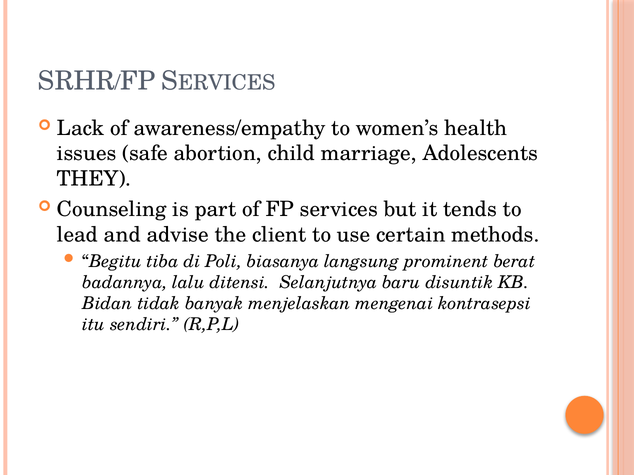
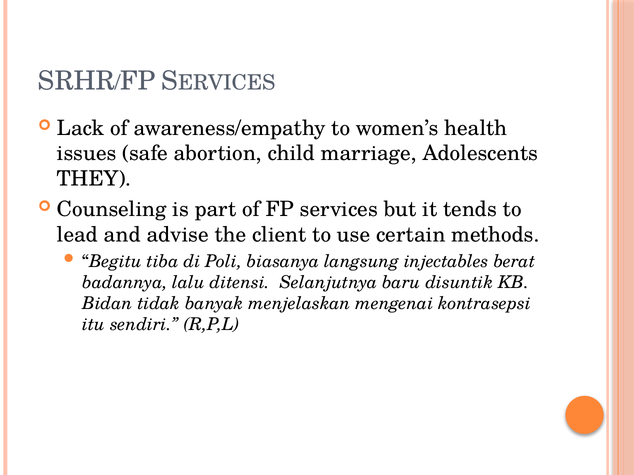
prominent: prominent -> injectables
